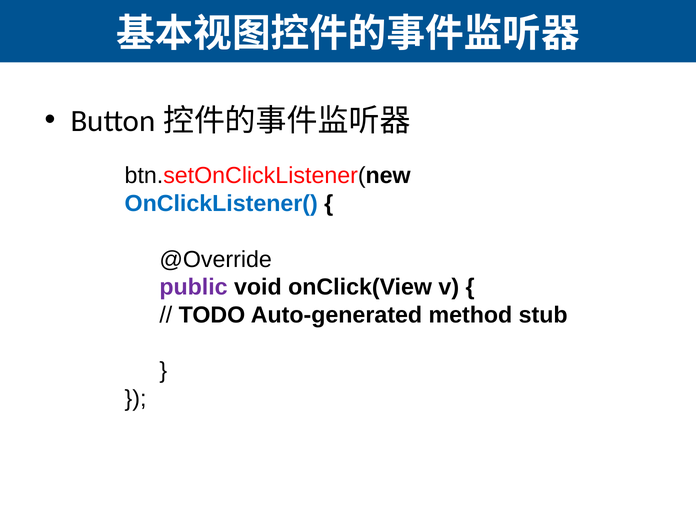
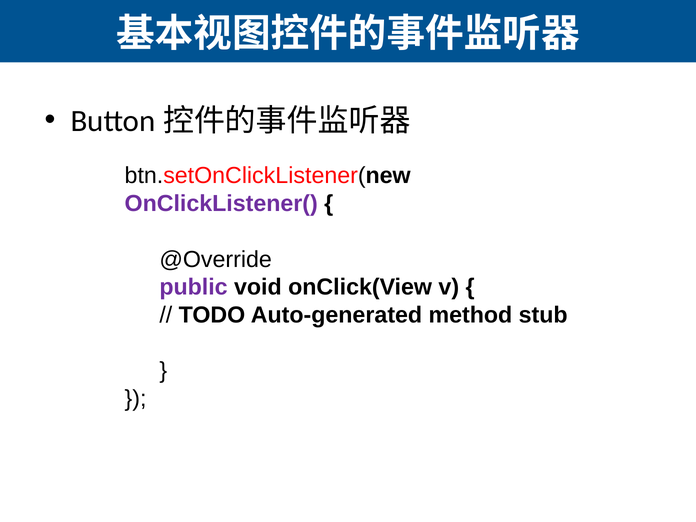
OnClickListener( colour: blue -> purple
